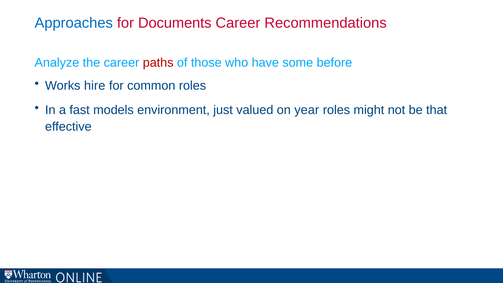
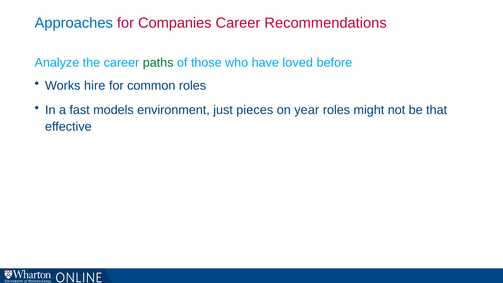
Documents: Documents -> Companies
paths colour: red -> green
some: some -> loved
valued: valued -> pieces
